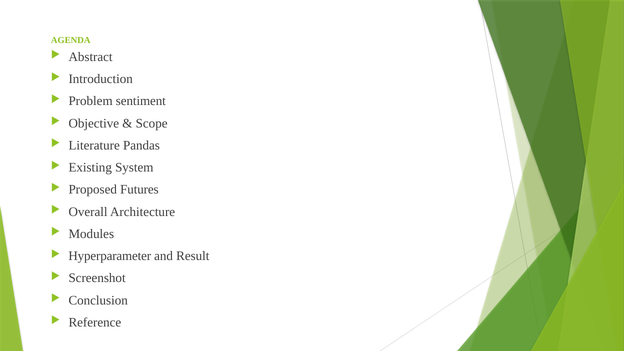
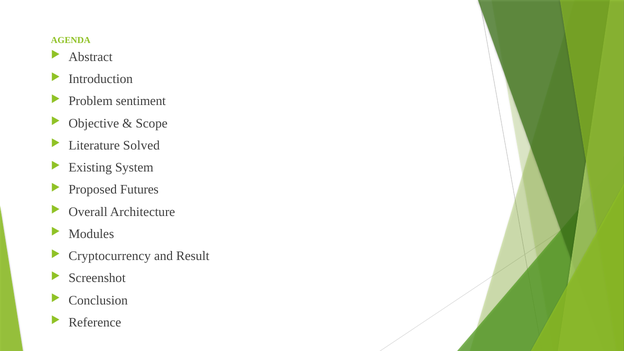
Pandas: Pandas -> Solved
Hyperparameter: Hyperparameter -> Cryptocurrency
